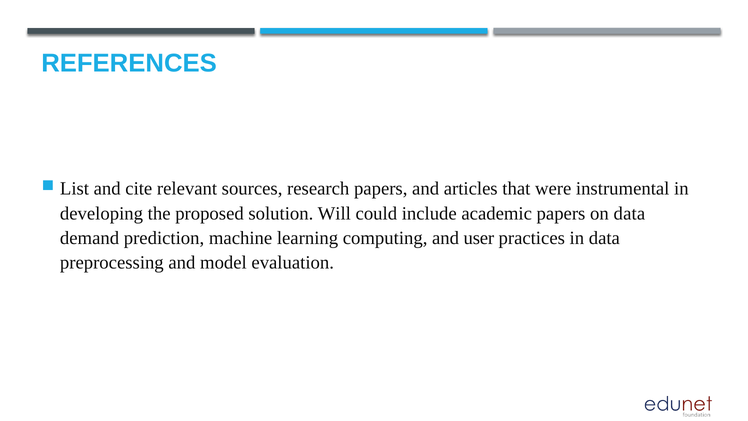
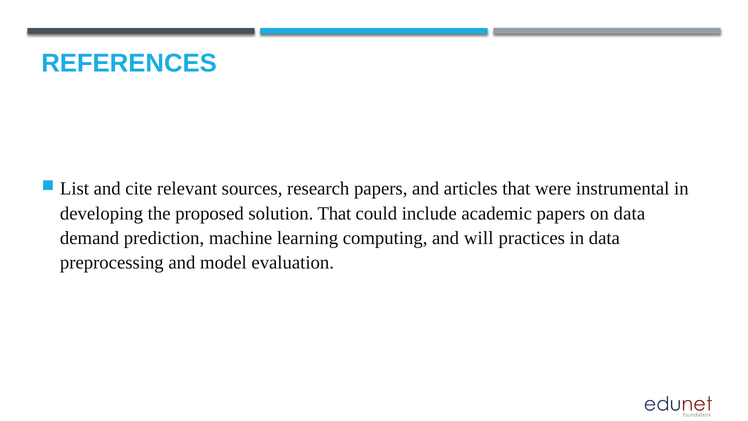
solution Will: Will -> That
user: user -> will
